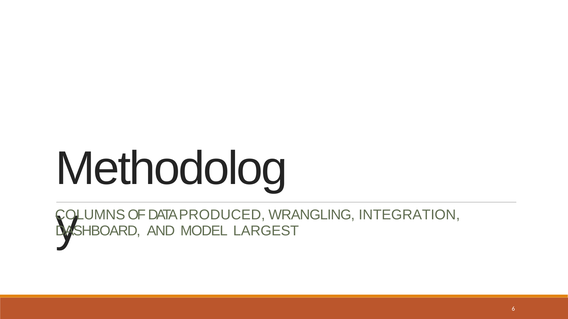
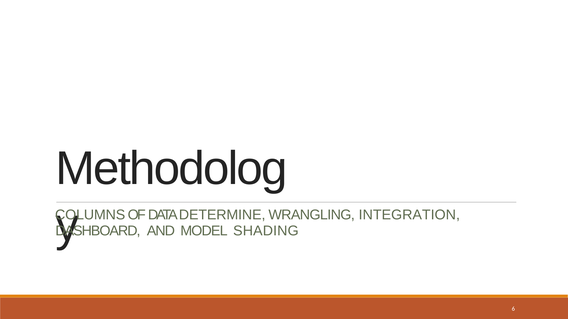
PRODUCED: PRODUCED -> DETERMINE
LARGEST: LARGEST -> SHADING
